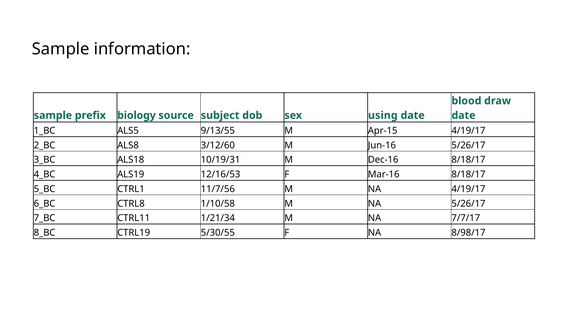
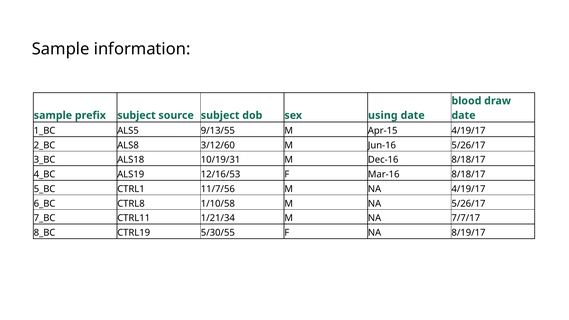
prefix biology: biology -> subject
8/98/17: 8/98/17 -> 8/19/17
